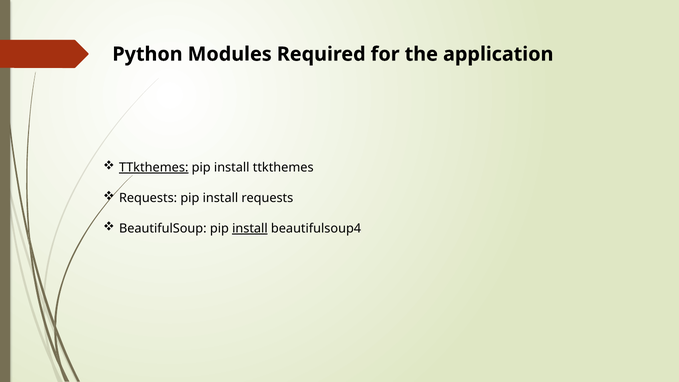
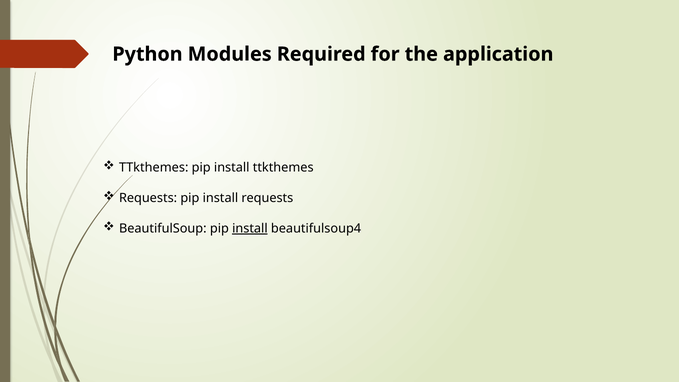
TTkthemes at (154, 167) underline: present -> none
